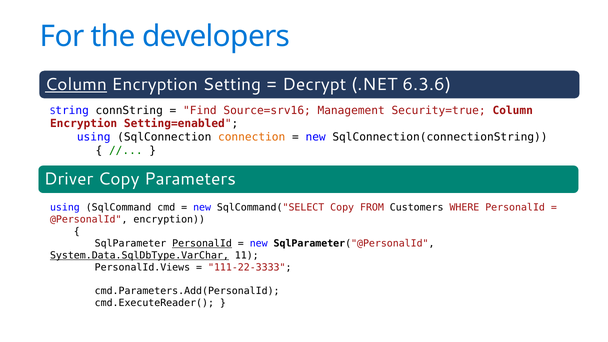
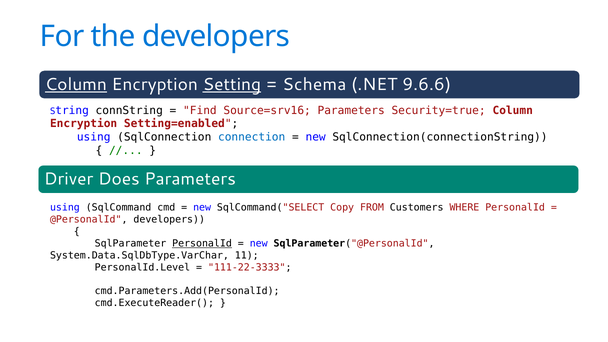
Setting underline: none -> present
Decrypt: Decrypt -> Schema
6.3.6: 6.3.6 -> 9.6.6
Source=srv16 Management: Management -> Parameters
connection colour: orange -> blue
Driver Copy: Copy -> Does
@PersonalId encryption: encryption -> developers
System.Data.SqlDbType.VarChar underline: present -> none
PersonalId.Views: PersonalId.Views -> PersonalId.Level
